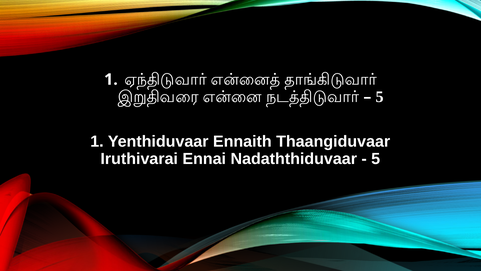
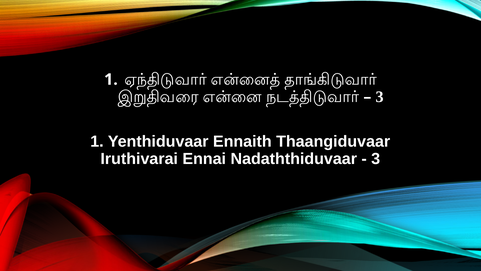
5 at (380, 97): 5 -> 3
5 at (376, 159): 5 -> 3
